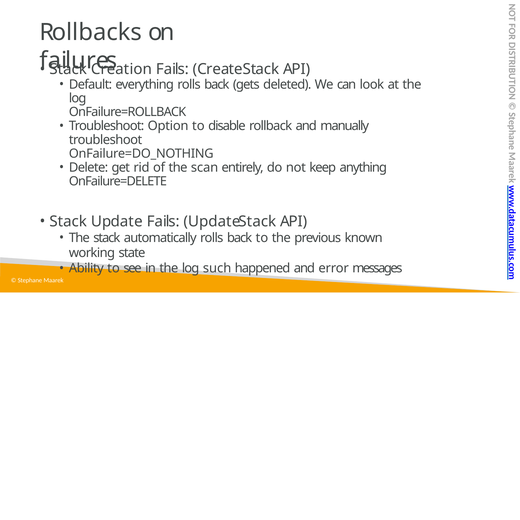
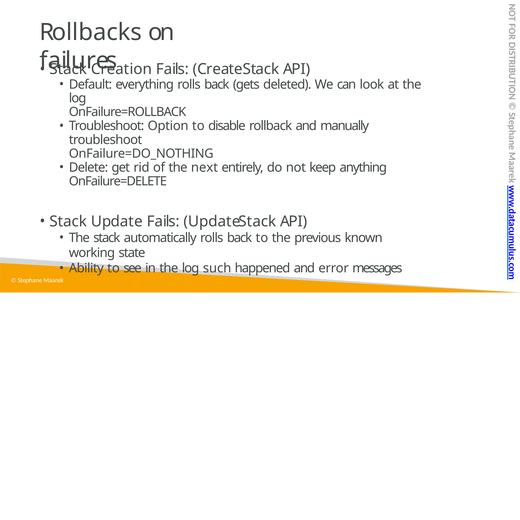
scan: scan -> next
